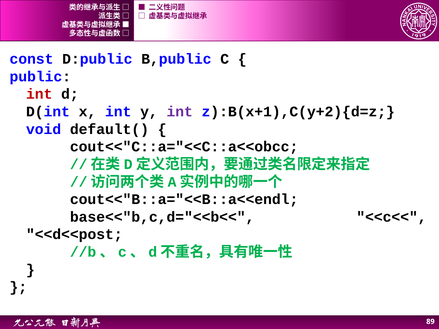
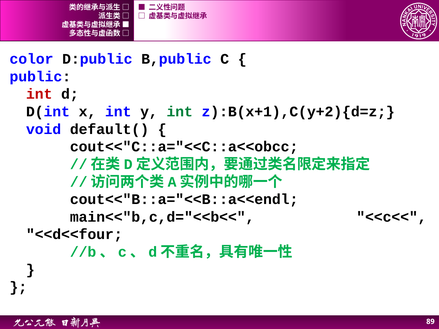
const: const -> color
int at (180, 112) colour: purple -> green
base<<"b,c,d="<<b<<: base<<"b,c,d="<<b<< -> main<<"b,c,d="<<b<<
<<d<<post: <<d<<post -> <<d<<four
